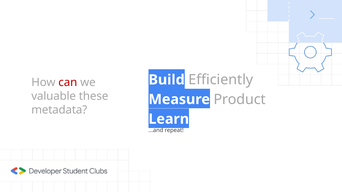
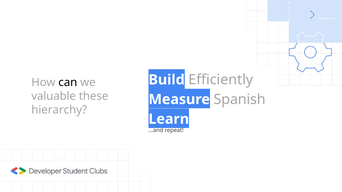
can colour: red -> black
Product: Product -> Spanish
metadata: metadata -> hierarchy
